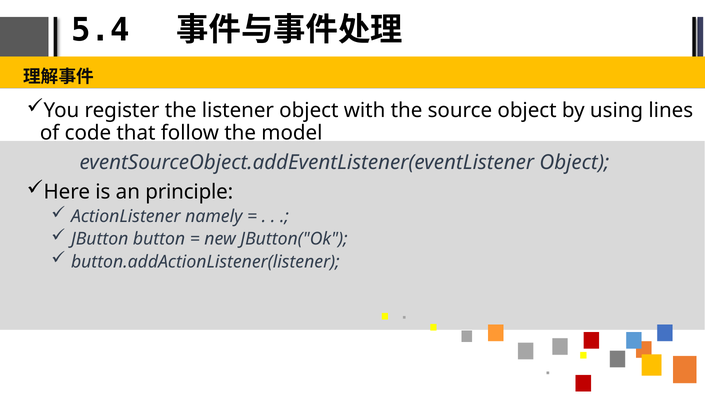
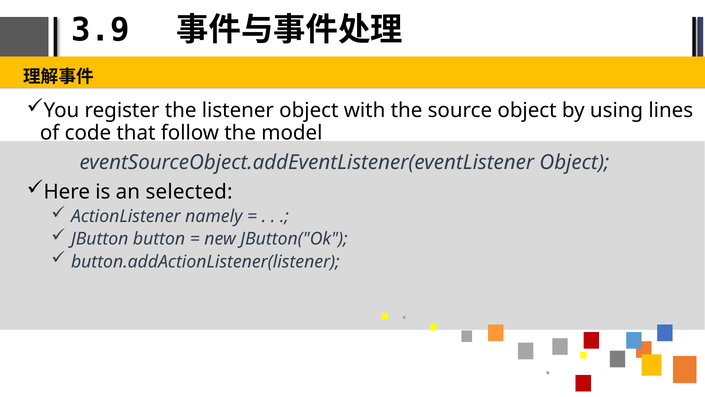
5.4: 5.4 -> 3.9
principle: principle -> selected
